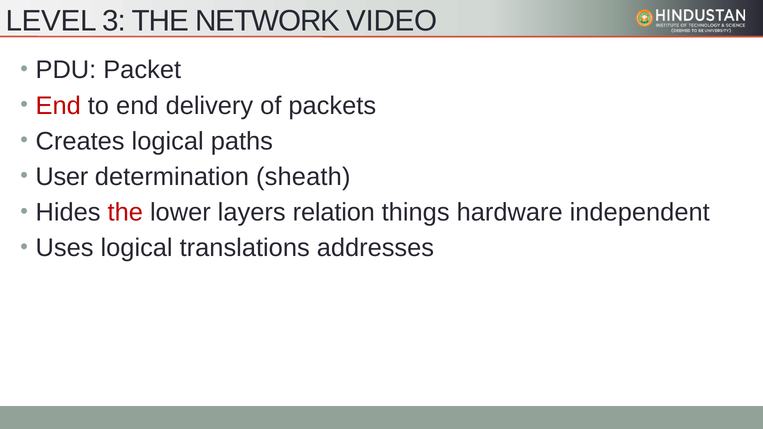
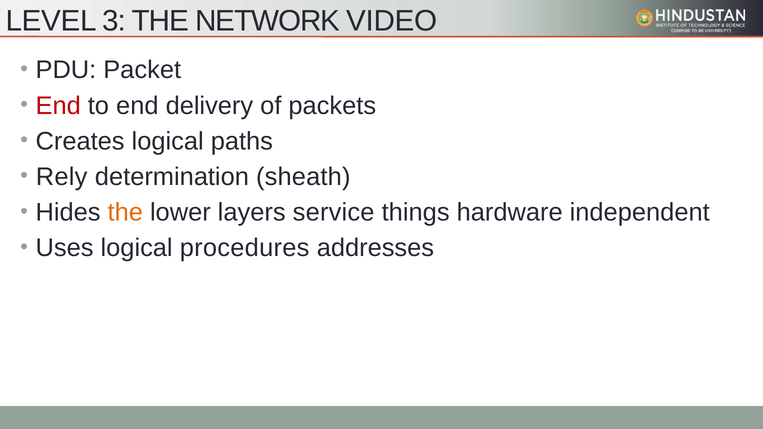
User: User -> Rely
the at (125, 213) colour: red -> orange
relation: relation -> service
translations: translations -> procedures
